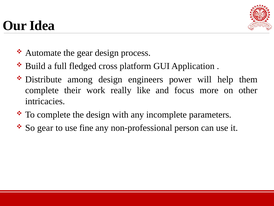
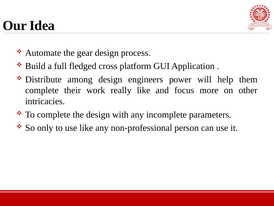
So gear: gear -> only
use fine: fine -> like
